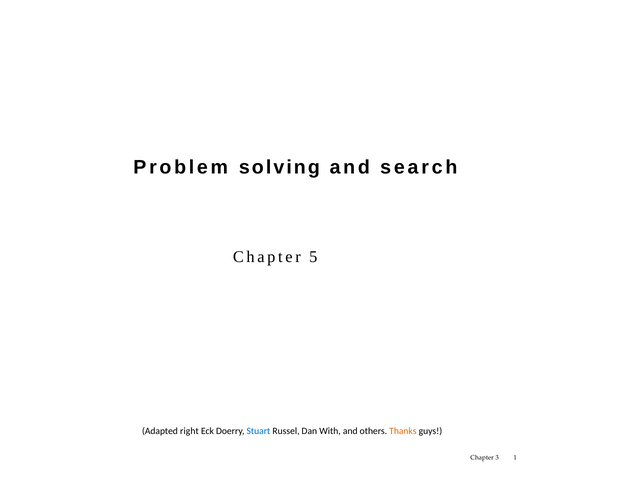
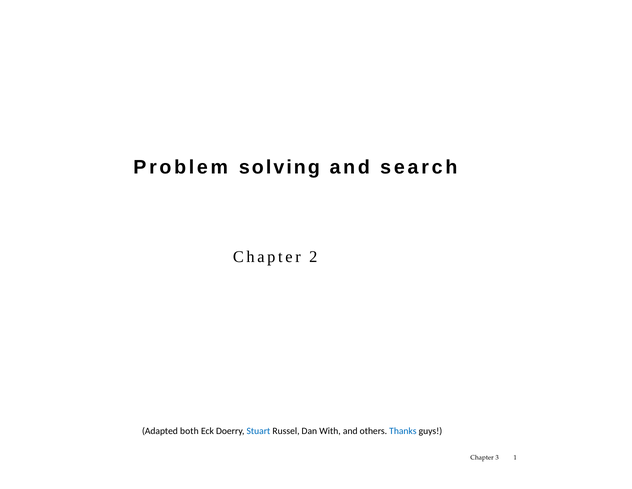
5: 5 -> 2
right: right -> both
Thanks colour: orange -> blue
